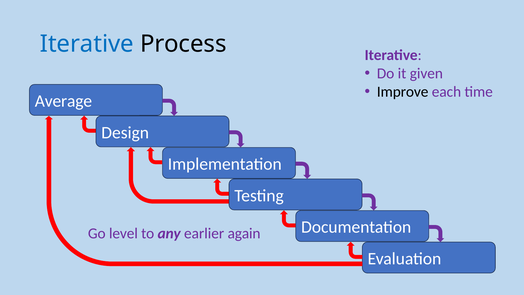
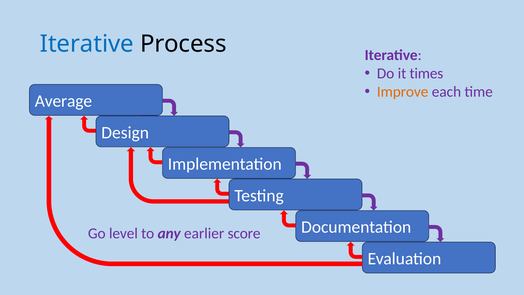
given: given -> times
Improve colour: black -> orange
again: again -> score
